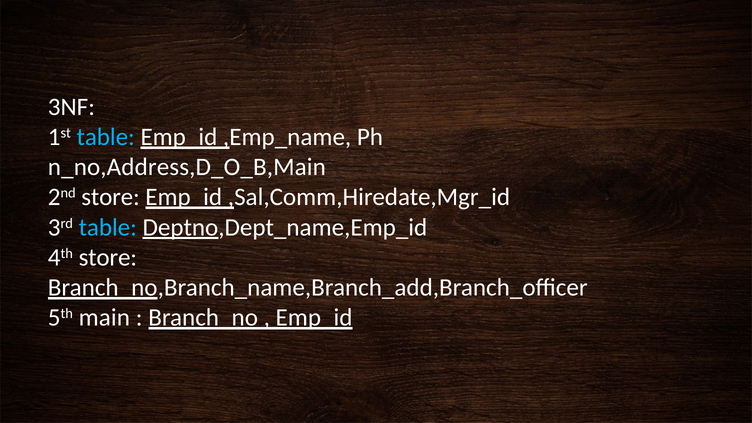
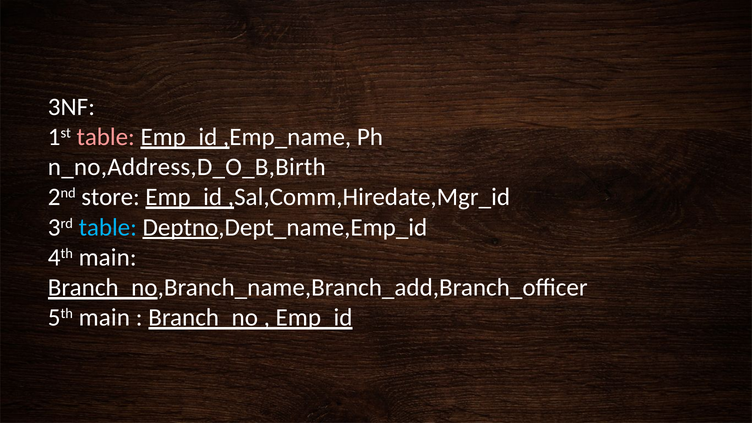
table at (106, 137) colour: light blue -> pink
n_no,Address,D_O_B,Main: n_no,Address,D_O_B,Main -> n_no,Address,D_O_B,Birth
4th store: store -> main
